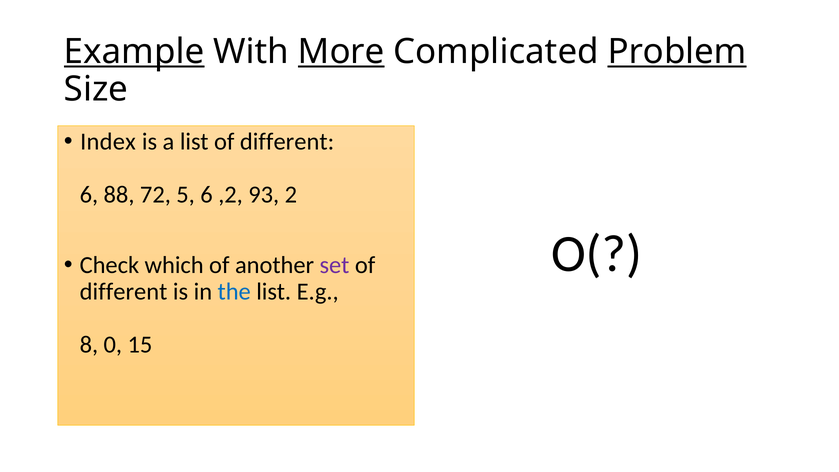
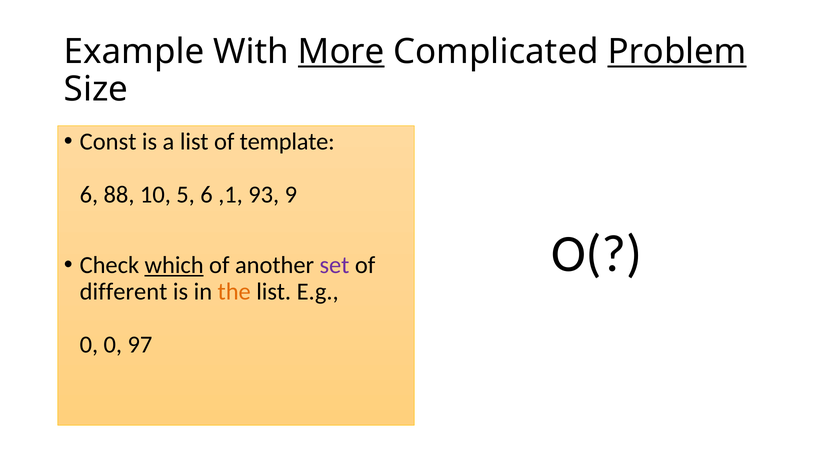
Example underline: present -> none
Index: Index -> Const
list of different: different -> template
72: 72 -> 10
,2: ,2 -> ,1
2: 2 -> 9
which underline: none -> present
the colour: blue -> orange
8 at (89, 344): 8 -> 0
15: 15 -> 97
